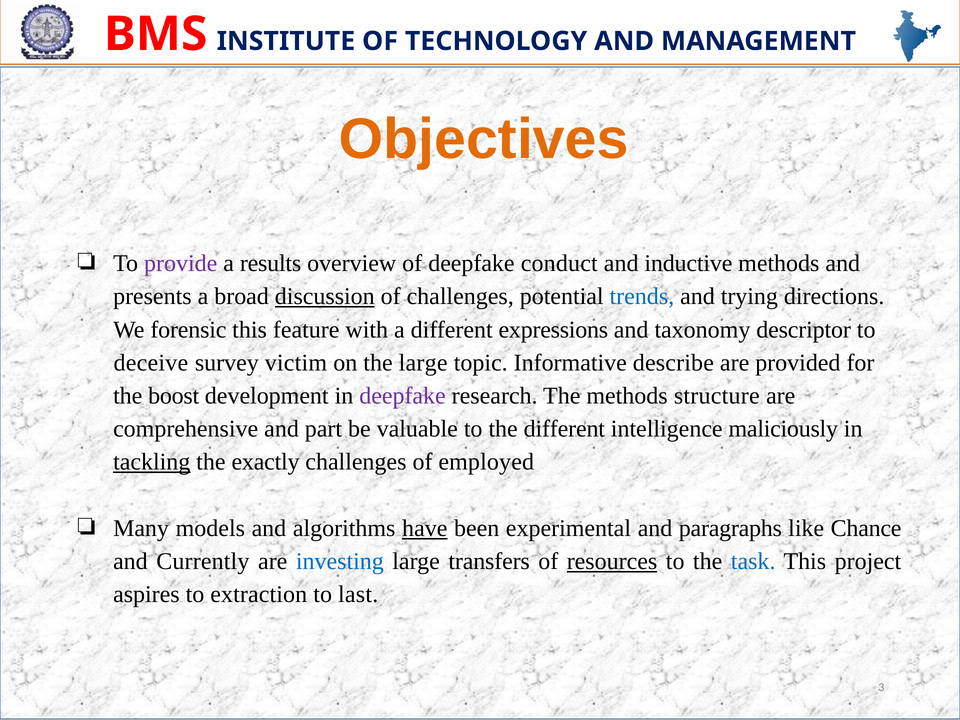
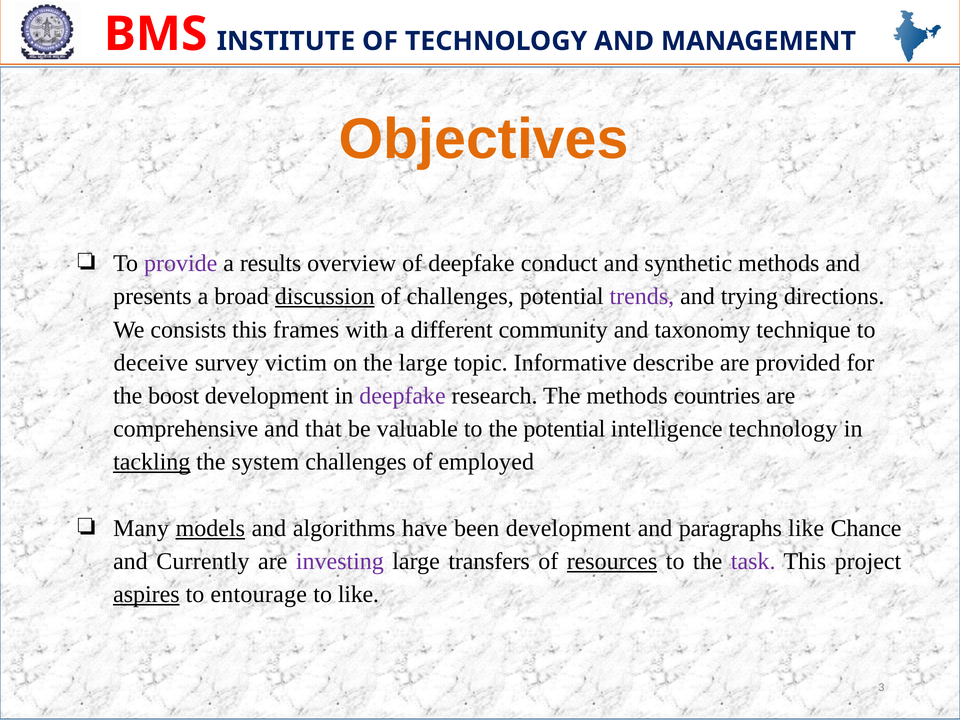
inductive: inductive -> synthetic
trends colour: blue -> purple
forensic: forensic -> consists
feature: feature -> frames
expressions: expressions -> community
descriptor: descriptor -> technique
structure: structure -> countries
part: part -> that
the different: different -> potential
intelligence maliciously: maliciously -> technology
exactly: exactly -> system
models underline: none -> present
have underline: present -> none
been experimental: experimental -> development
investing colour: blue -> purple
task colour: blue -> purple
aspires underline: none -> present
extraction: extraction -> entourage
to last: last -> like
